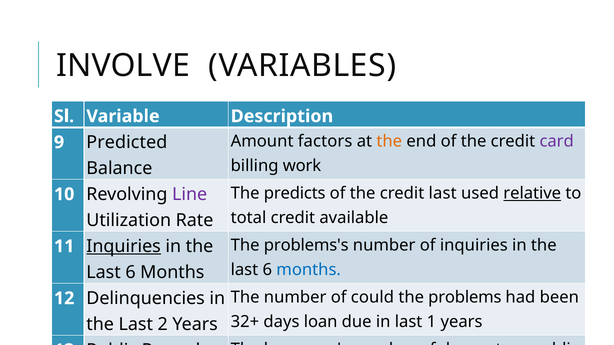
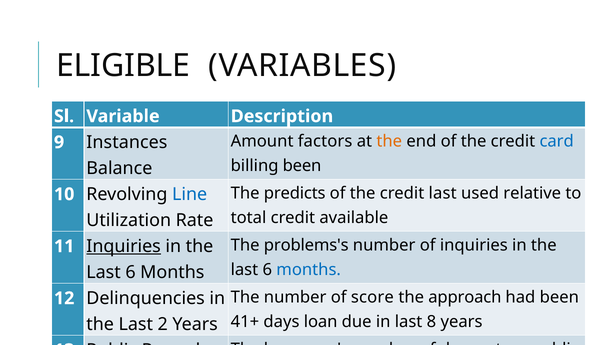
INVOLVE: INVOLVE -> ELIGIBLE
card colour: purple -> blue
Predicted: Predicted -> Instances
billing work: work -> been
relative underline: present -> none
Line colour: purple -> blue
could: could -> score
problems: problems -> approach
32+: 32+ -> 41+
last 1: 1 -> 8
